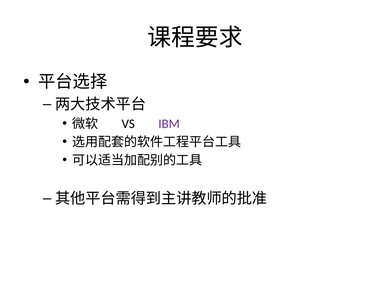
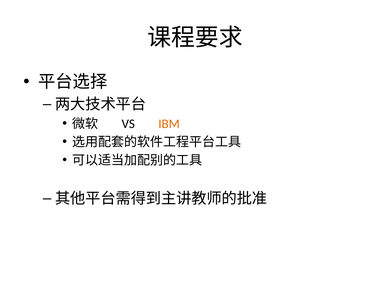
IBM colour: purple -> orange
